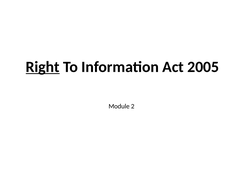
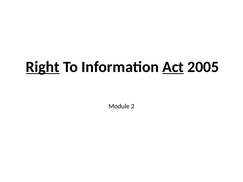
Act underline: none -> present
